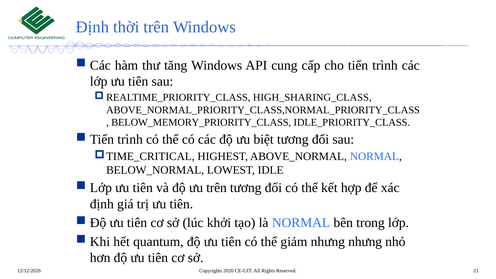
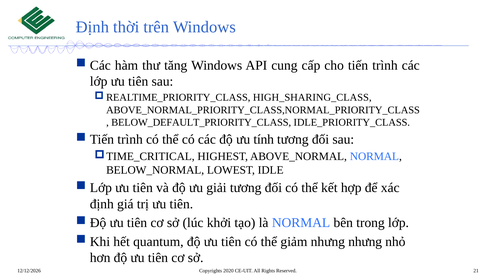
BELOW_MEMORY_PRIORITY_CLASS: BELOW_MEMORY_PRIORITY_CLASS -> BELOW_DEFAULT_PRIORITY_CLASS
biệt: biệt -> tính
ưu trên: trên -> giải
